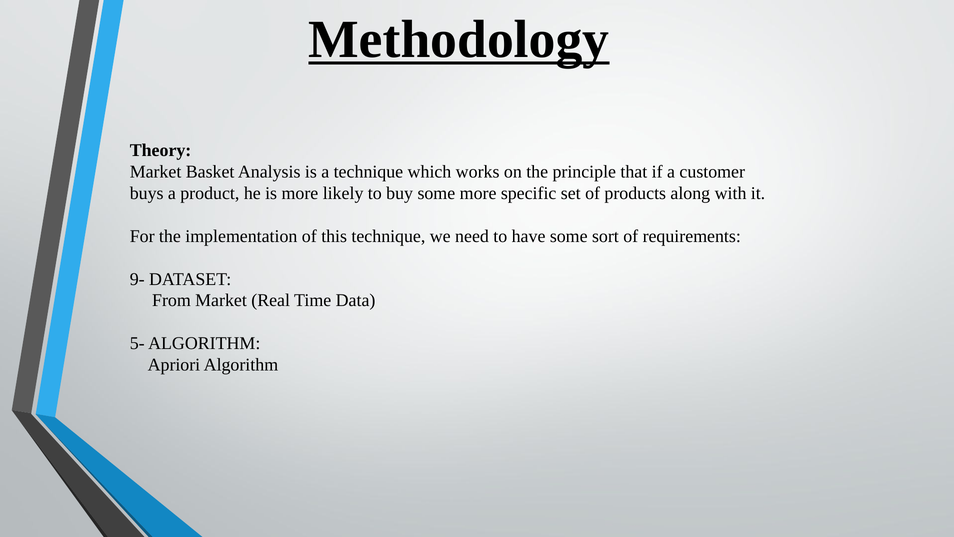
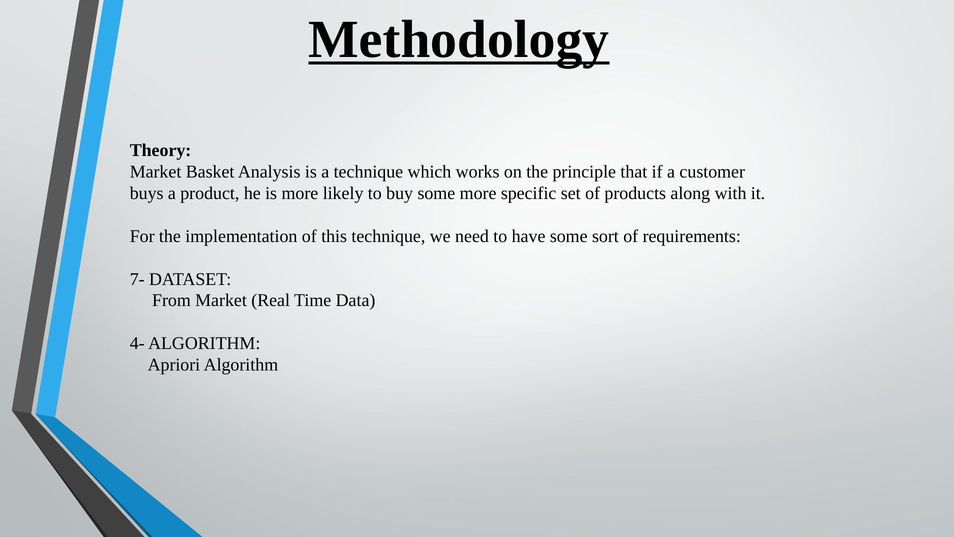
9-: 9- -> 7-
5-: 5- -> 4-
